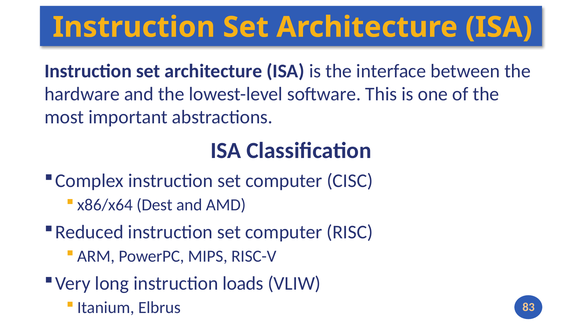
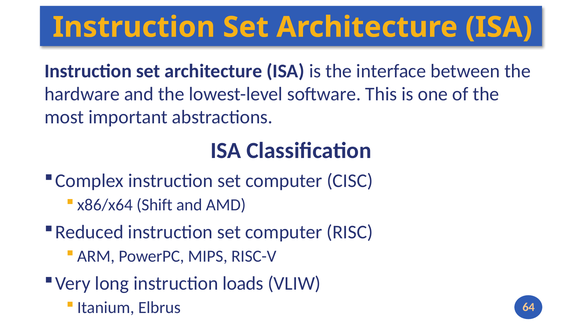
Dest: Dest -> Shift
83: 83 -> 64
